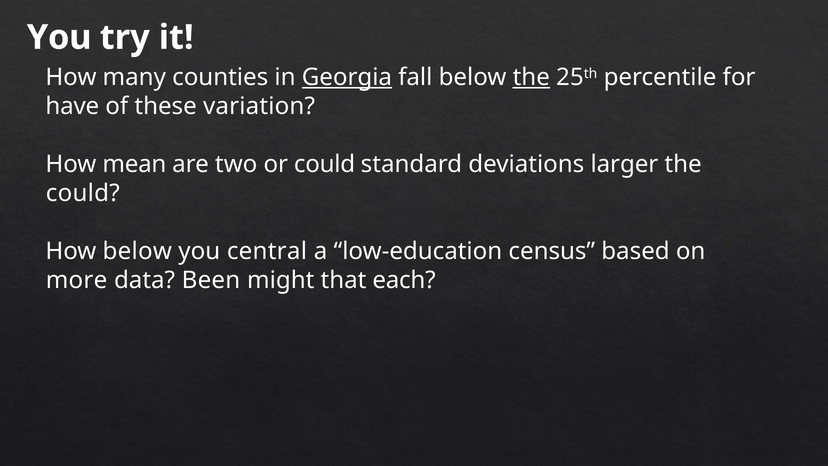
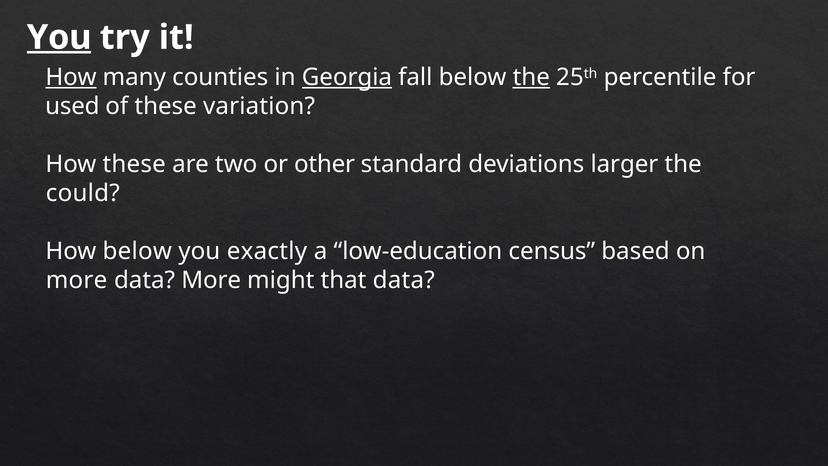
You at (59, 37) underline: none -> present
How at (71, 77) underline: none -> present
have: have -> used
How mean: mean -> these
or could: could -> other
central: central -> exactly
data Been: Been -> More
that each: each -> data
